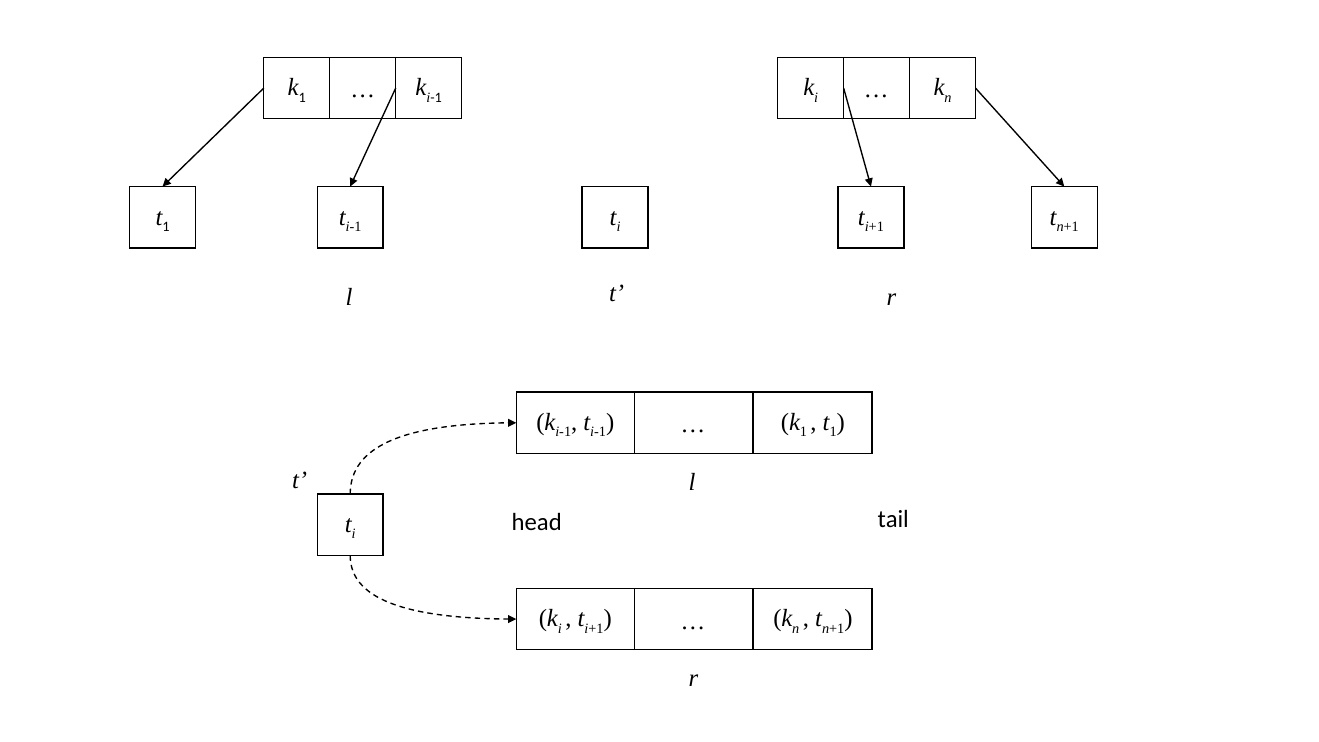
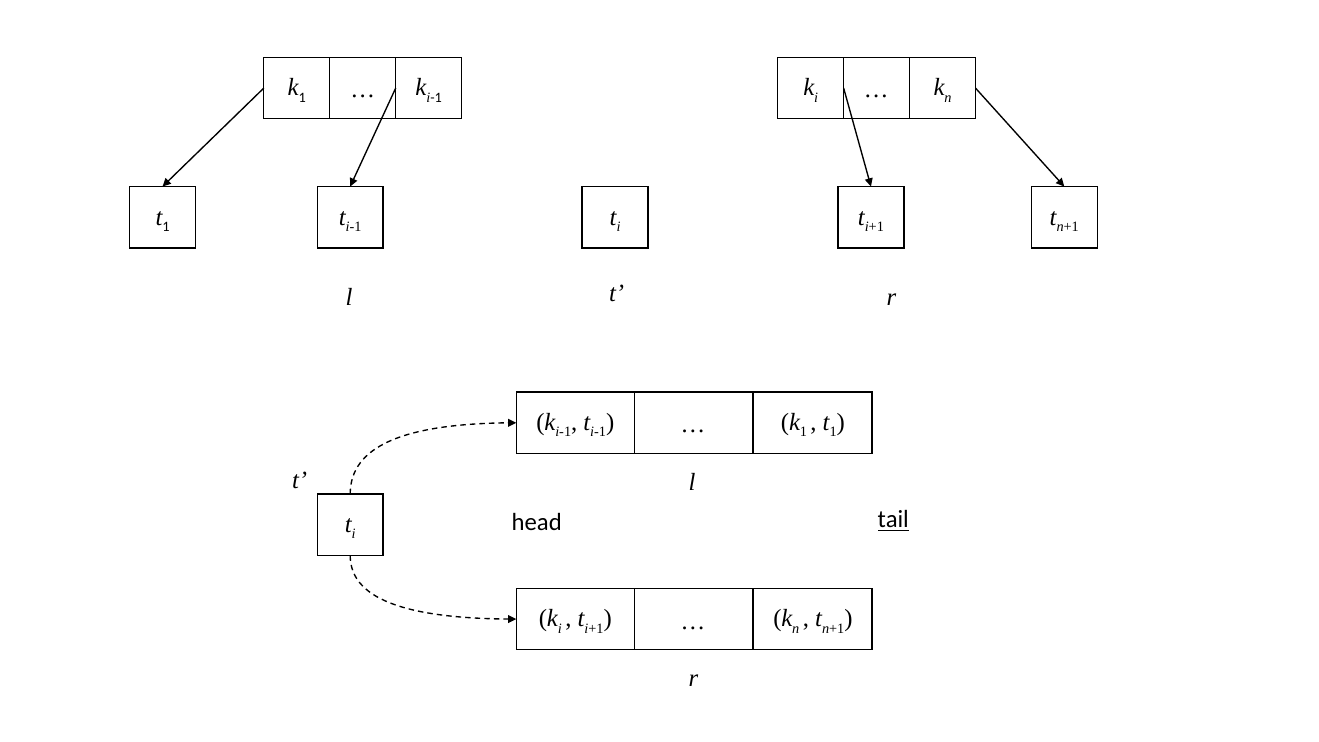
tail underline: none -> present
